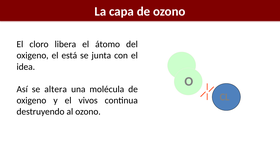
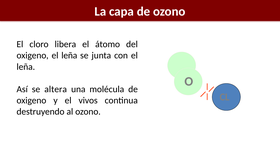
oxigeno el está: está -> leña
idea at (26, 67): idea -> leña
